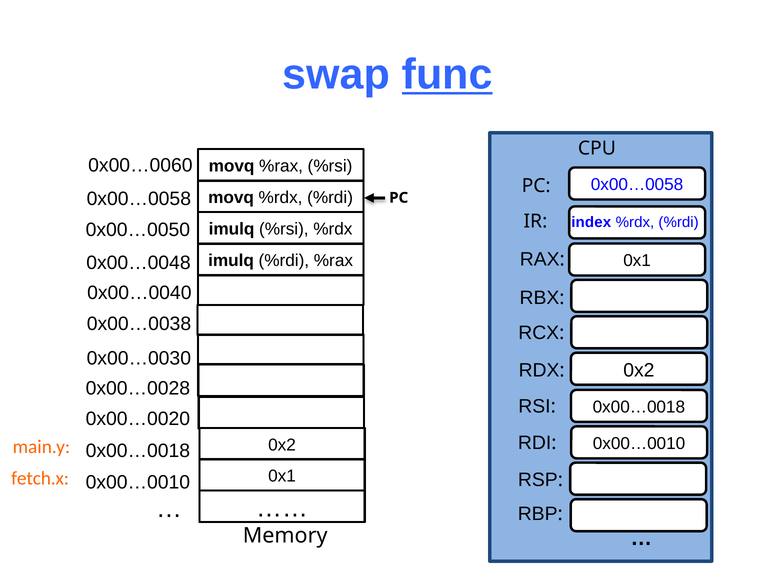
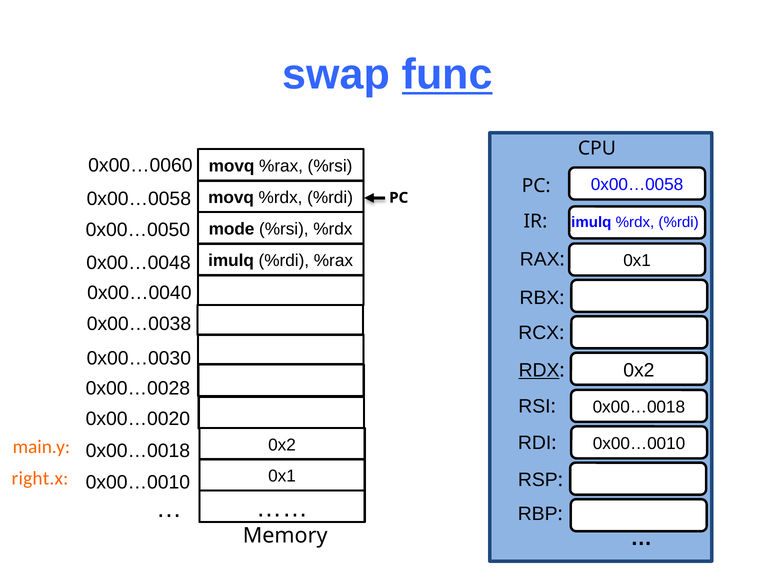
index at (591, 222): index -> imulq
imulq at (232, 229): imulq -> mode
RDX underline: none -> present
fetch.x: fetch.x -> right.x
